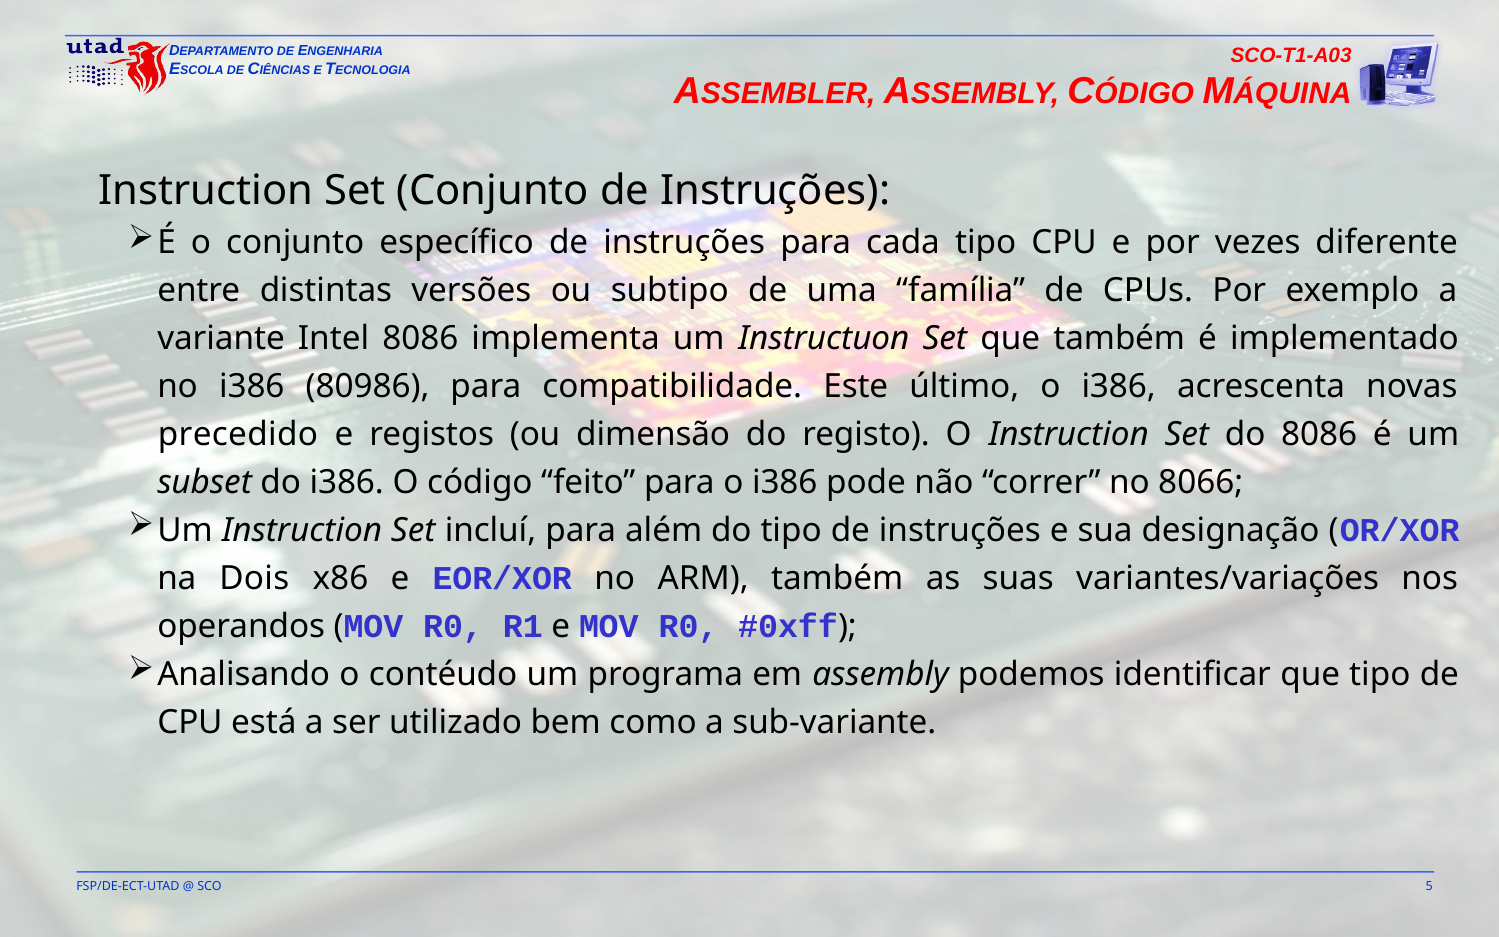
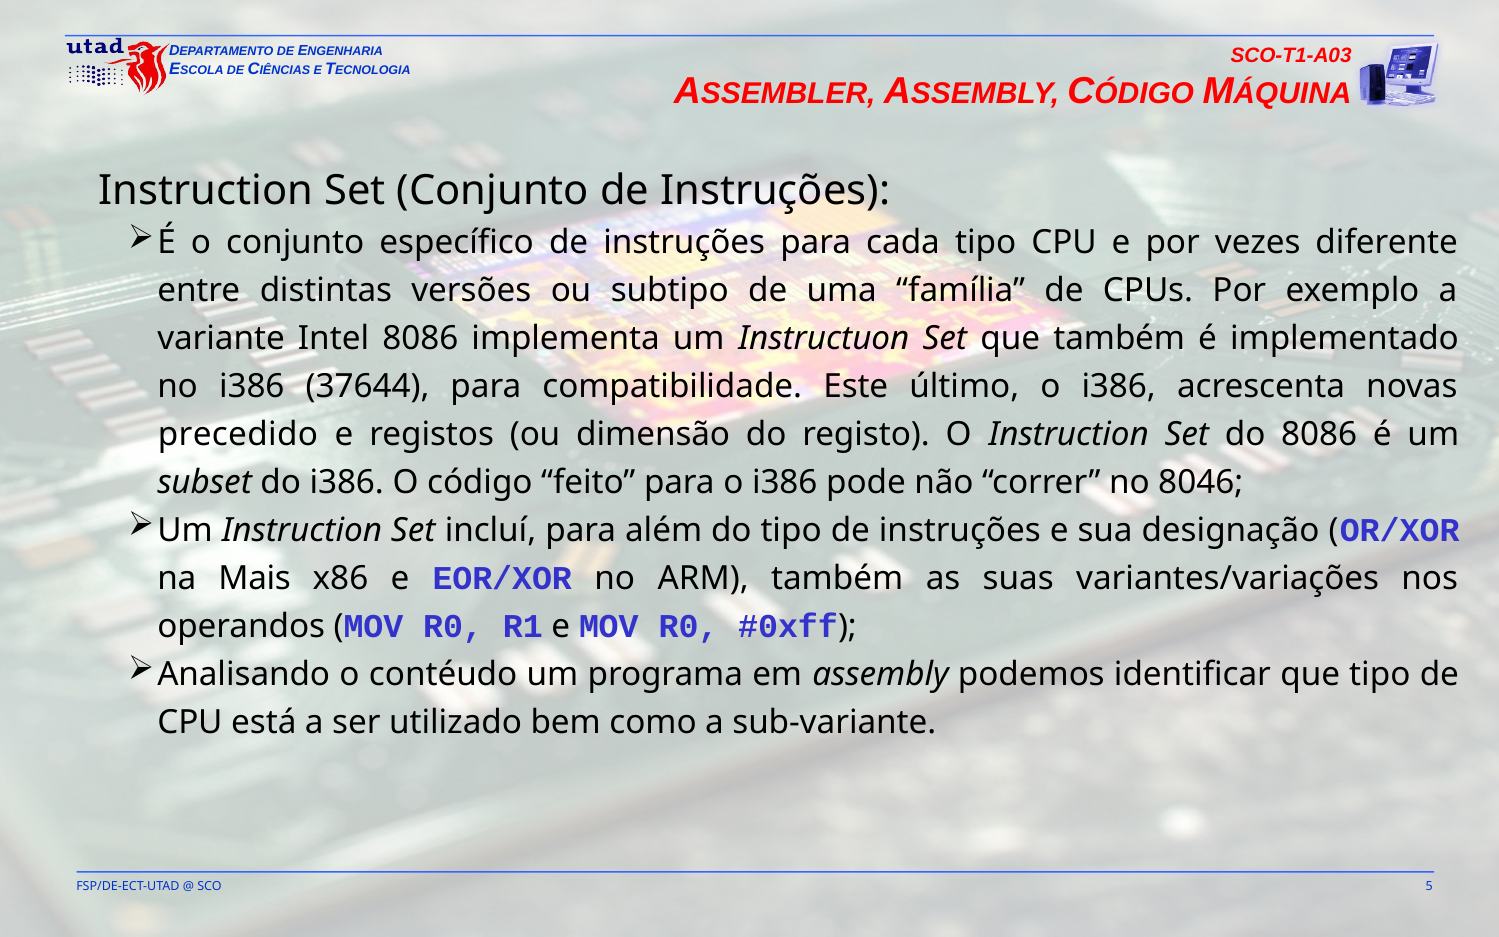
80986: 80986 -> 37644
8066: 8066 -> 8046
Dois: Dois -> Mais
